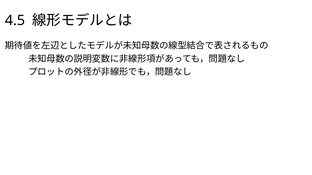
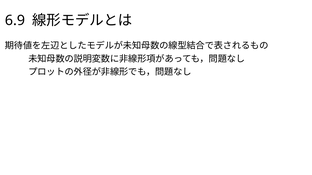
4.5: 4.5 -> 6.9
